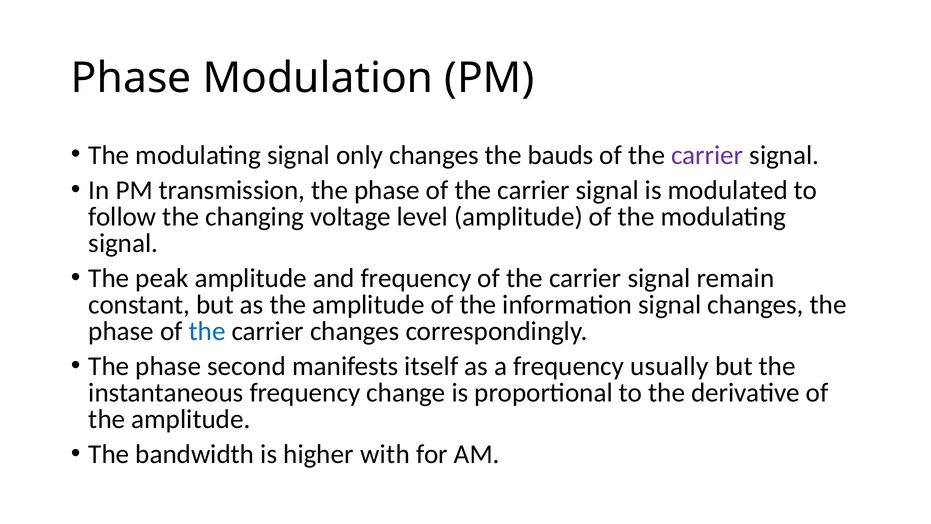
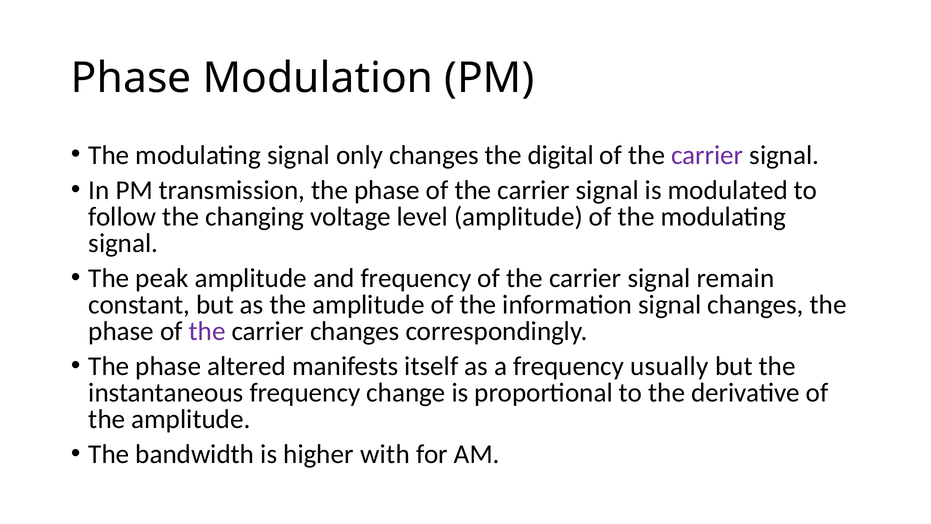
bauds: bauds -> digital
the at (207, 331) colour: blue -> purple
second: second -> altered
